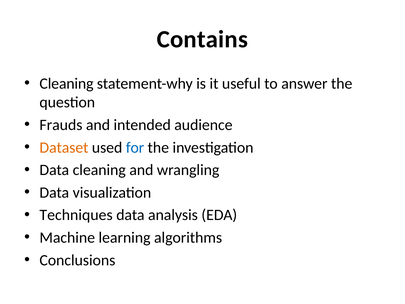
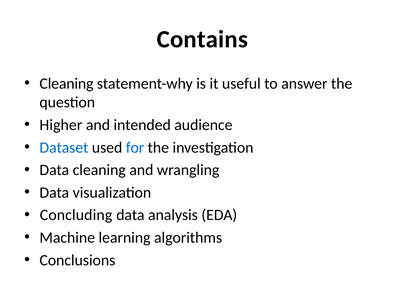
Frauds: Frauds -> Higher
Dataset colour: orange -> blue
Techniques: Techniques -> Concluding
